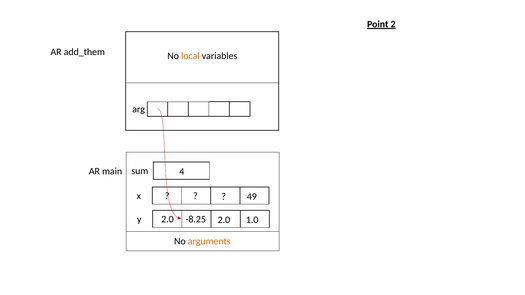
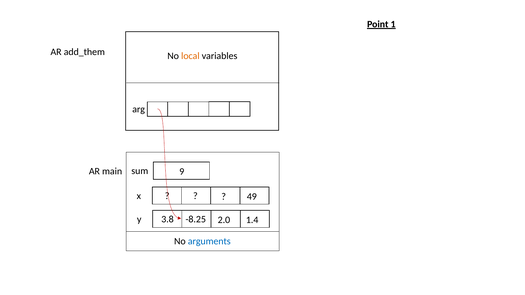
2: 2 -> 1
4: 4 -> 9
2.0 at (167, 219): 2.0 -> 3.8
1.0: 1.0 -> 1.4
arguments colour: orange -> blue
